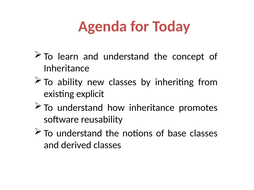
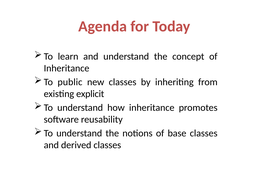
ability: ability -> public
